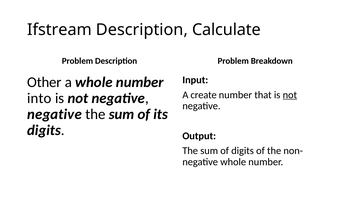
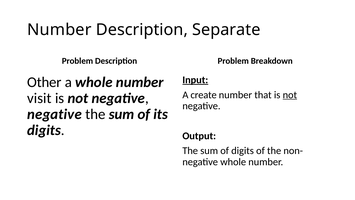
Ifstream at (59, 30): Ifstream -> Number
Calculate: Calculate -> Separate
Input underline: none -> present
into: into -> visit
